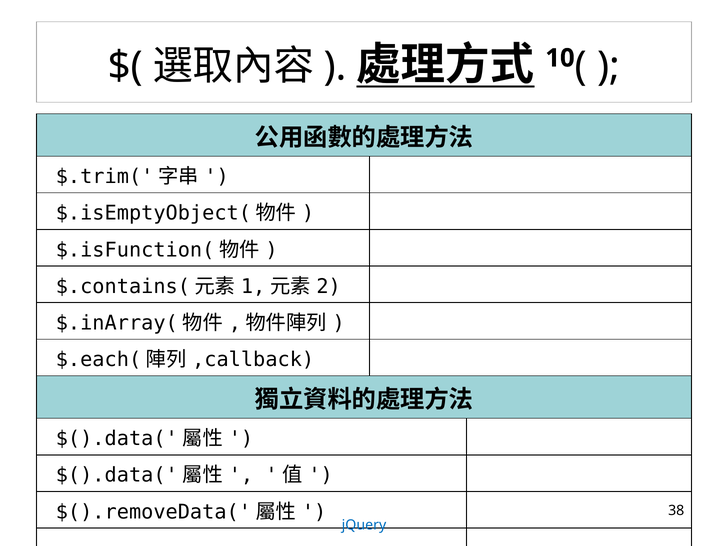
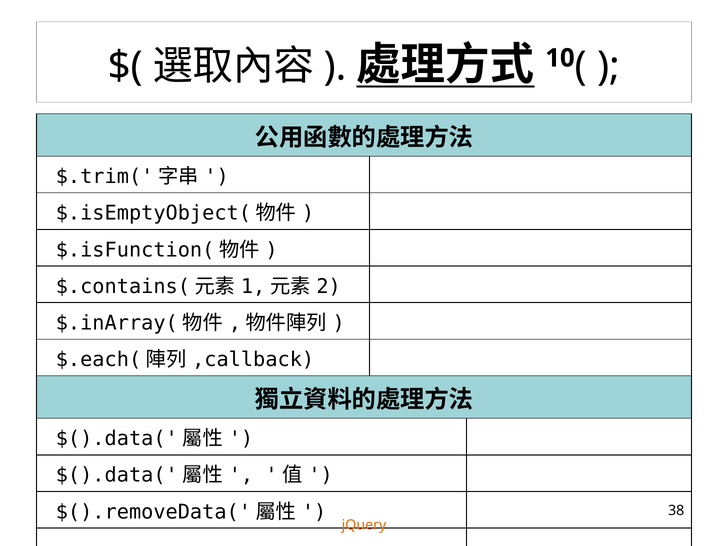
jQuery colour: blue -> orange
